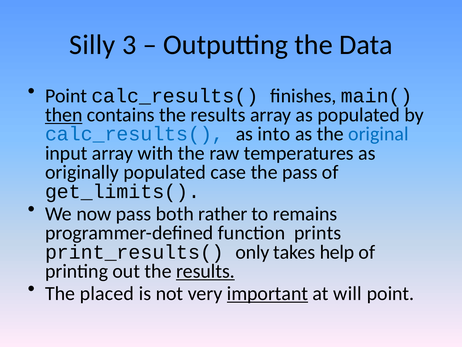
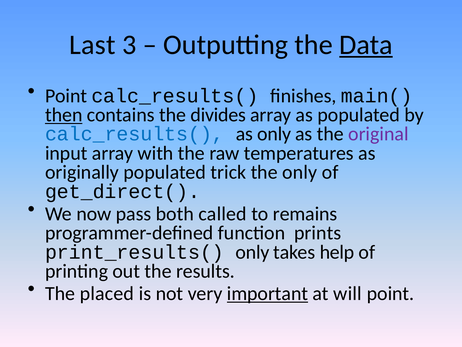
Silly: Silly -> Last
Data underline: none -> present
contains the results: results -> divides
as into: into -> only
original colour: blue -> purple
case: case -> trick
the pass: pass -> only
get_limits(: get_limits( -> get_direct(
rather: rather -> called
results at (205, 271) underline: present -> none
